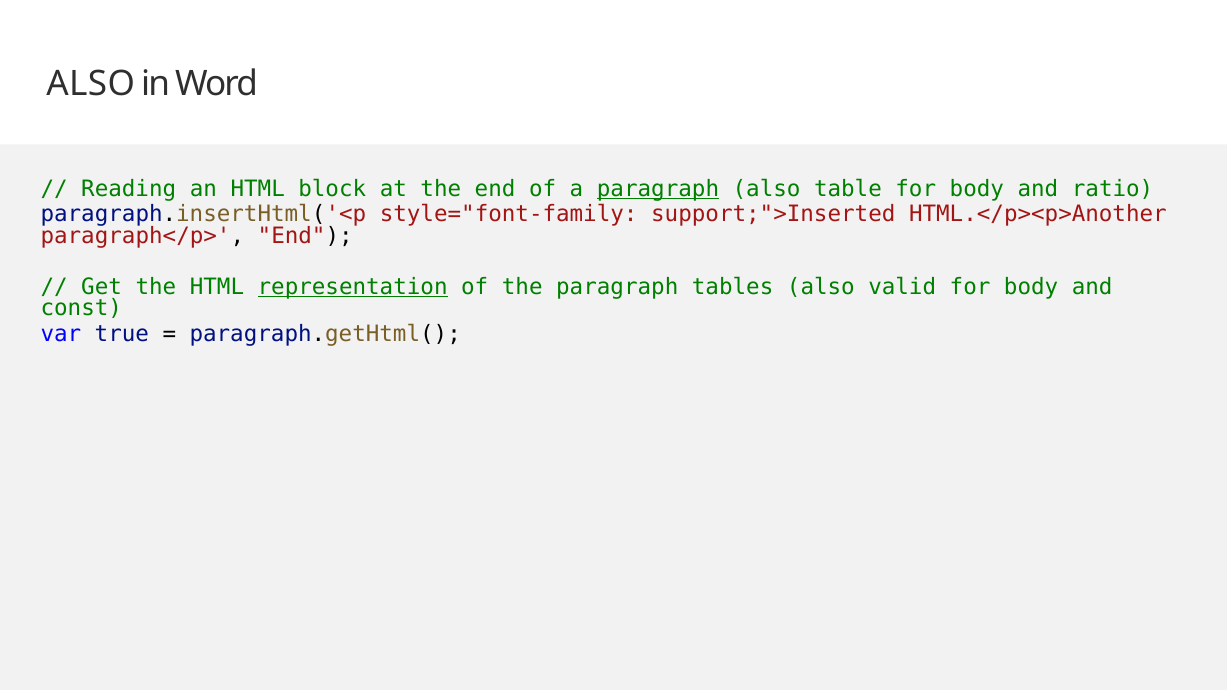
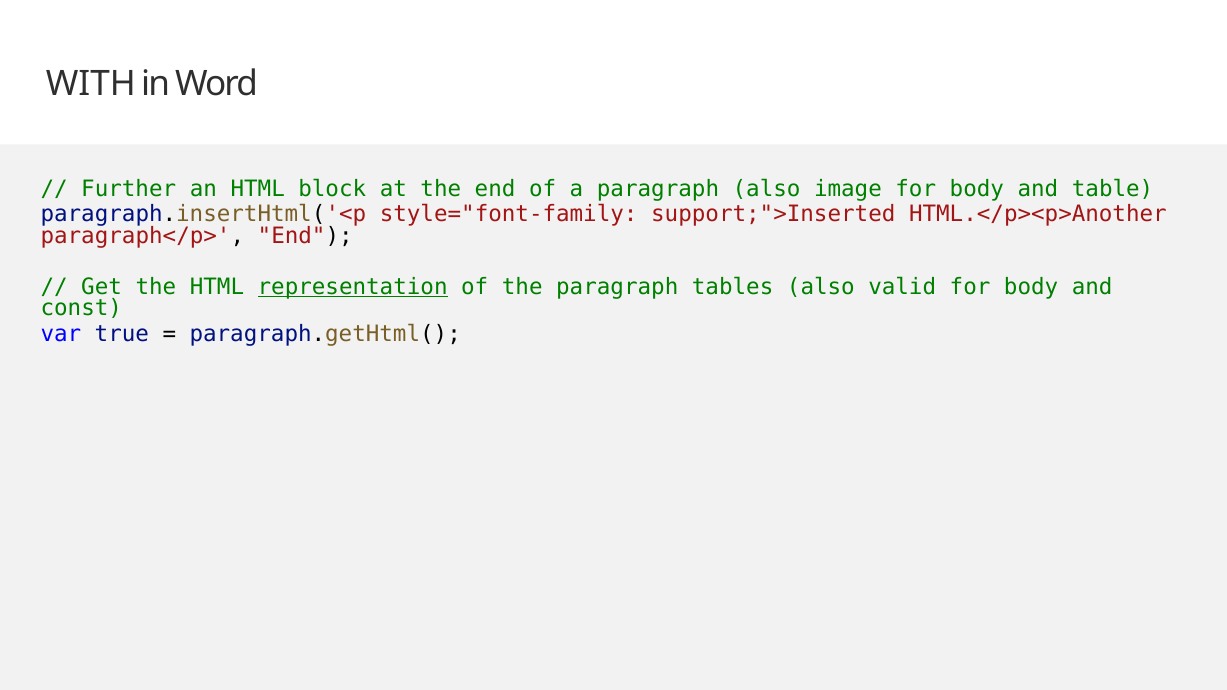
ALSO at (91, 84): ALSO -> WITH
Reading: Reading -> Further
paragraph at (658, 189) underline: present -> none
table: table -> image
ratio: ratio -> table
